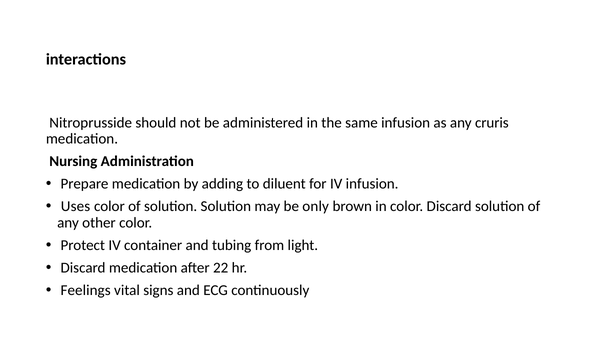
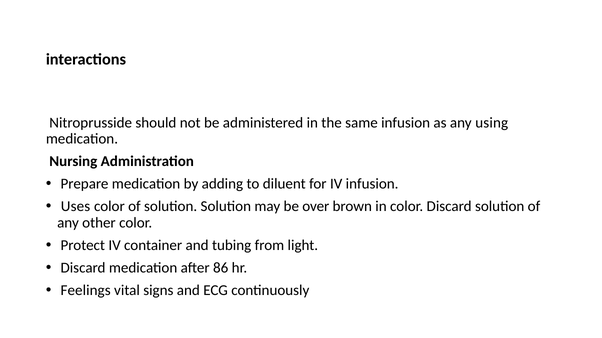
cruris: cruris -> using
only: only -> over
22: 22 -> 86
